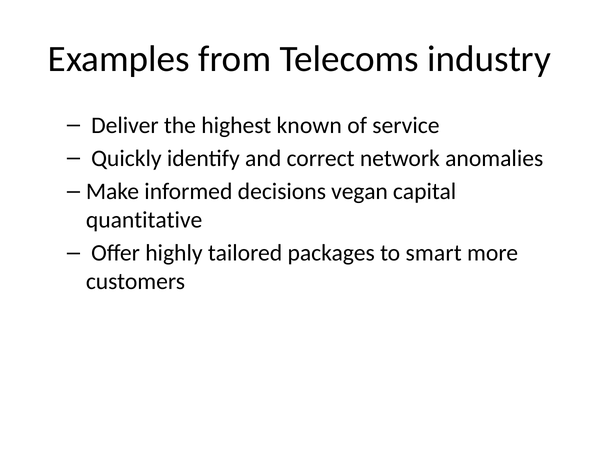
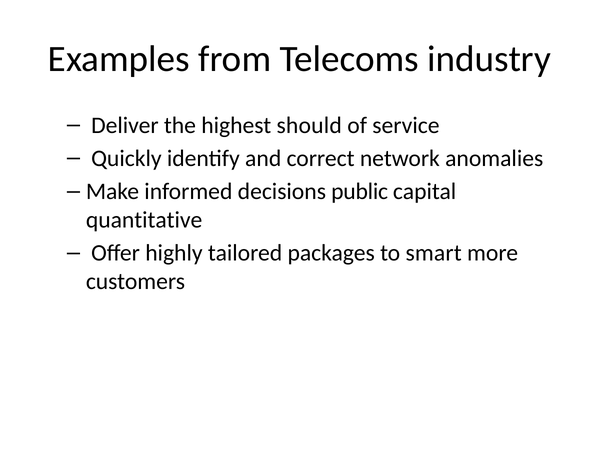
known: known -> should
vegan: vegan -> public
